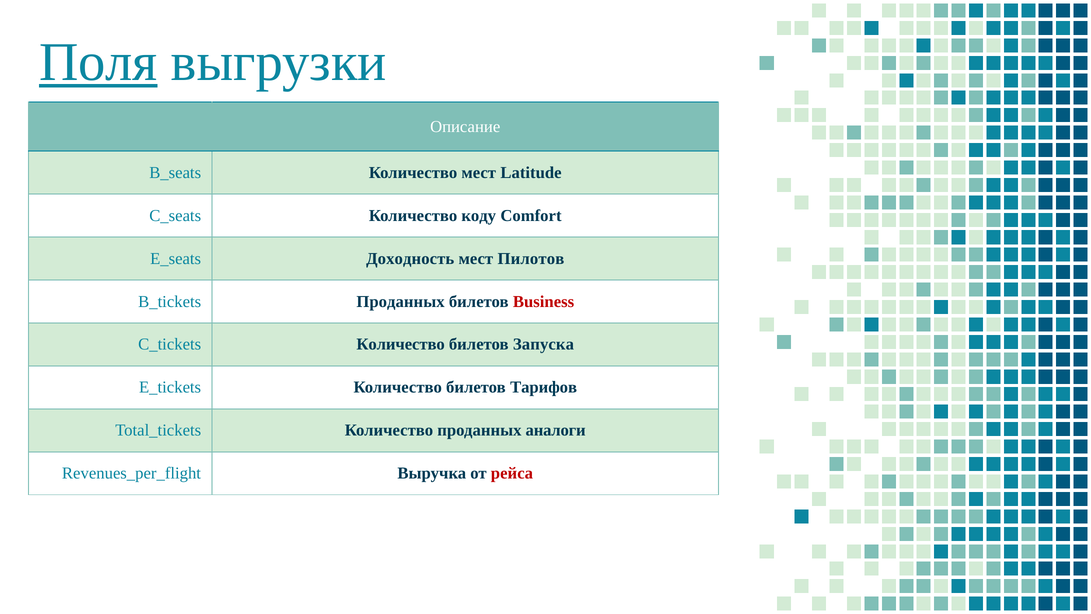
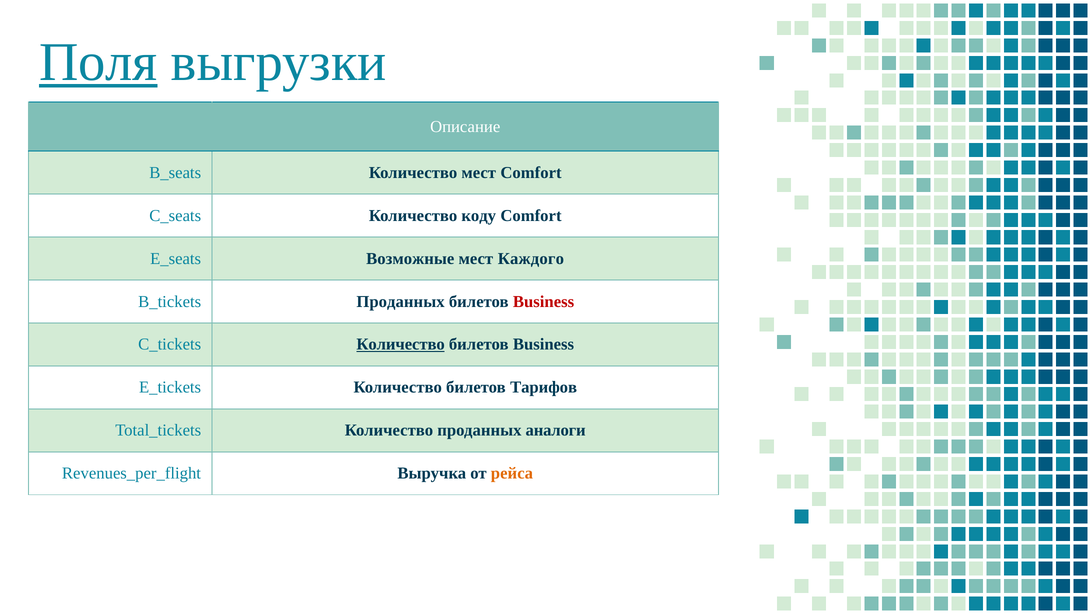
мест Latitude: Latitude -> Comfort
Доходность: Доходность -> Возможные
Пилотов: Пилотов -> Каждого
Количество at (401, 344) underline: none -> present
Запуска at (543, 344): Запуска -> Business
рейса colour: red -> orange
